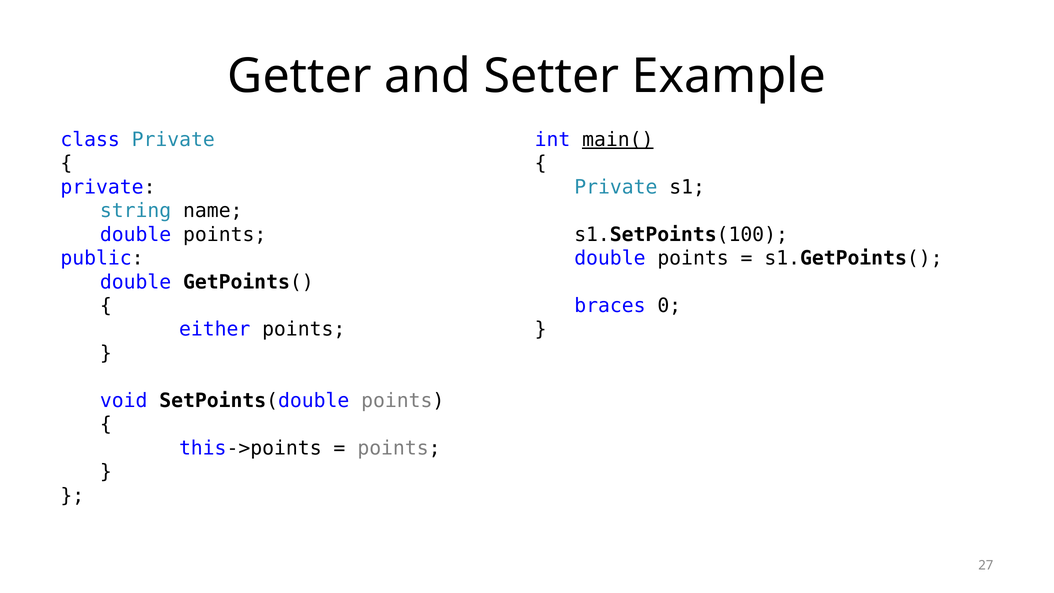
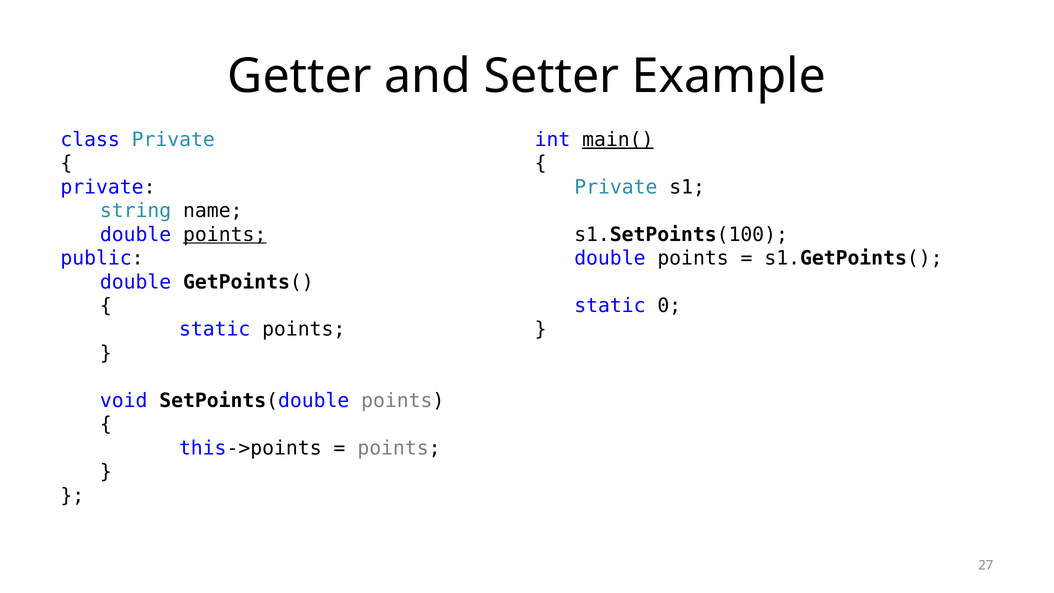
points at (225, 235) underline: none -> present
braces at (610, 306): braces -> static
either at (215, 329): either -> static
